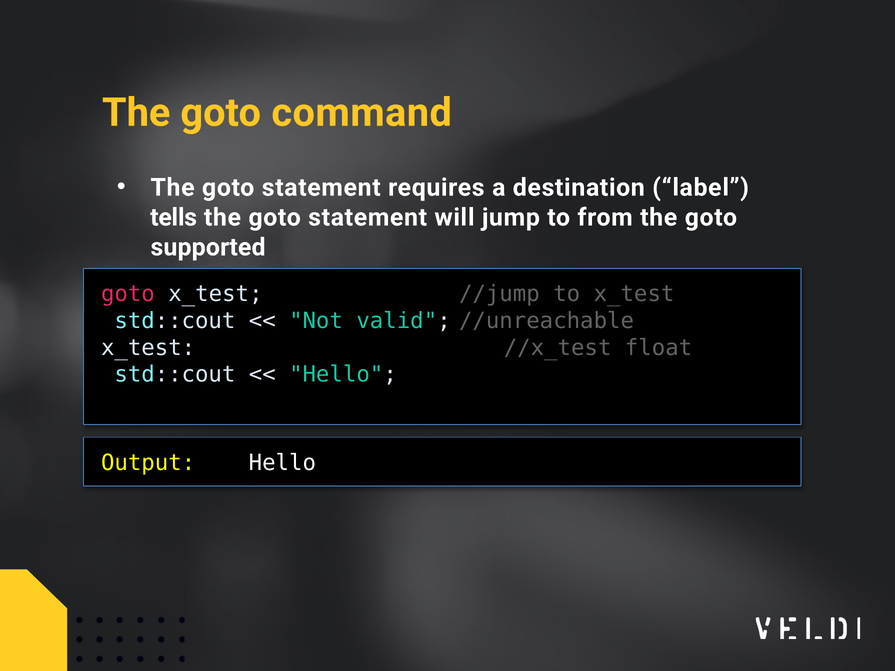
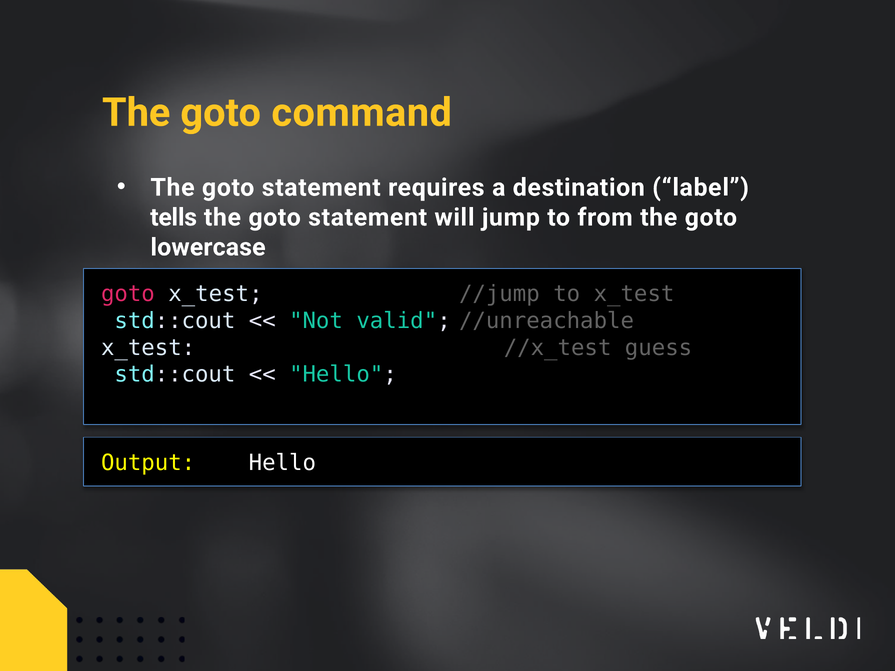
supported: supported -> lowercase
float: float -> guess
